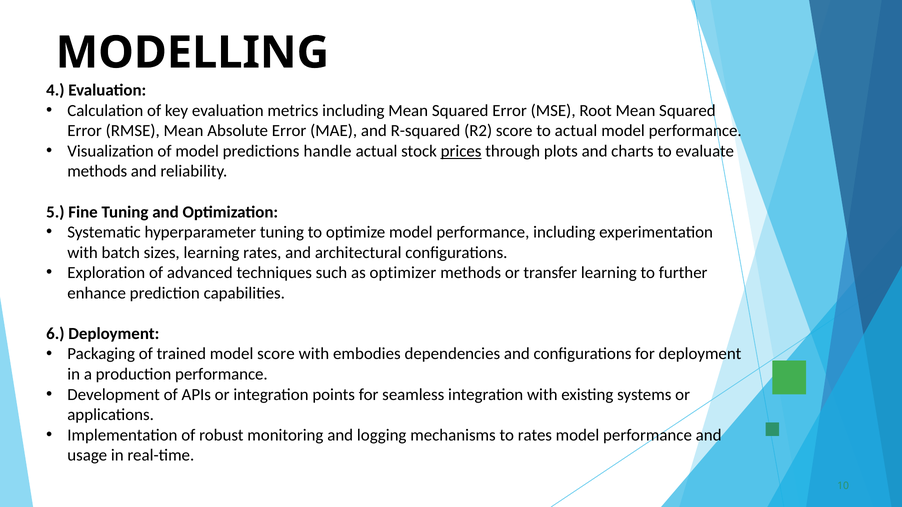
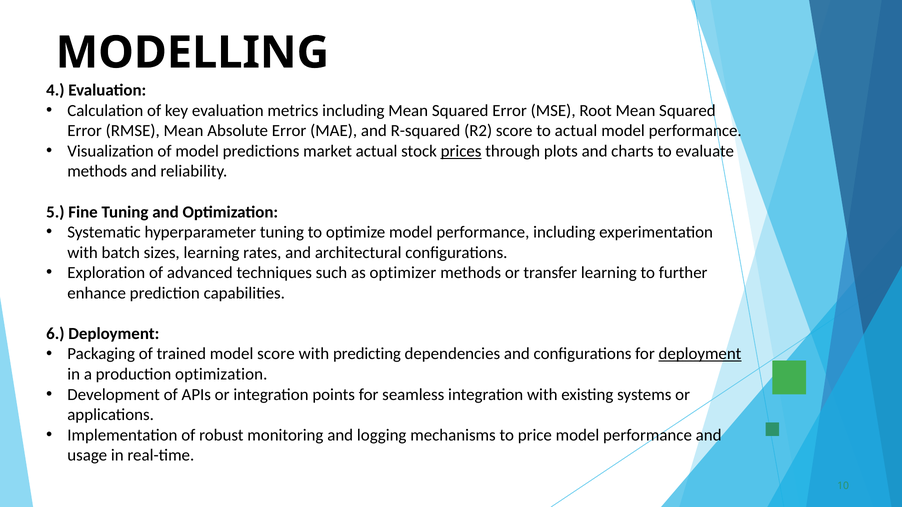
handle: handle -> market
embodies: embodies -> predicting
deployment at (700, 354) underline: none -> present
production performance: performance -> optimization
to rates: rates -> price
